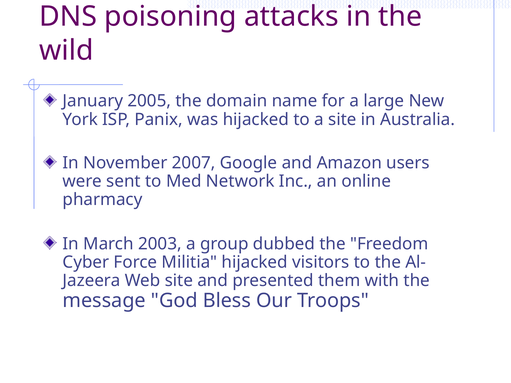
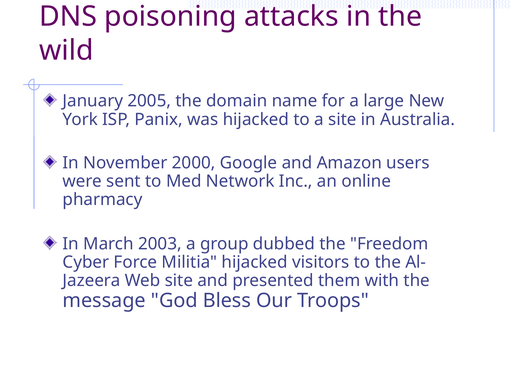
2007: 2007 -> 2000
